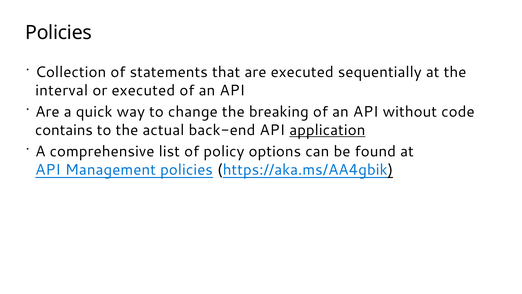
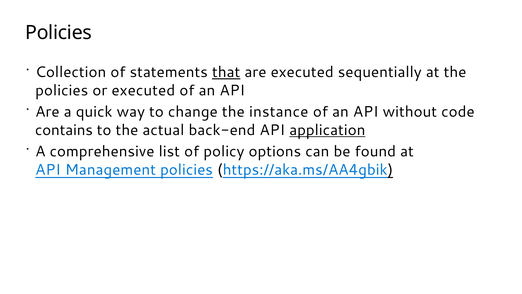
that underline: none -> present
interval at (62, 90): interval -> policies
breaking: breaking -> instance
